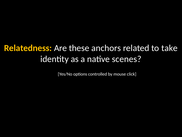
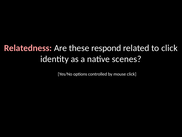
Relatedness colour: yellow -> pink
anchors: anchors -> respond
to take: take -> click
